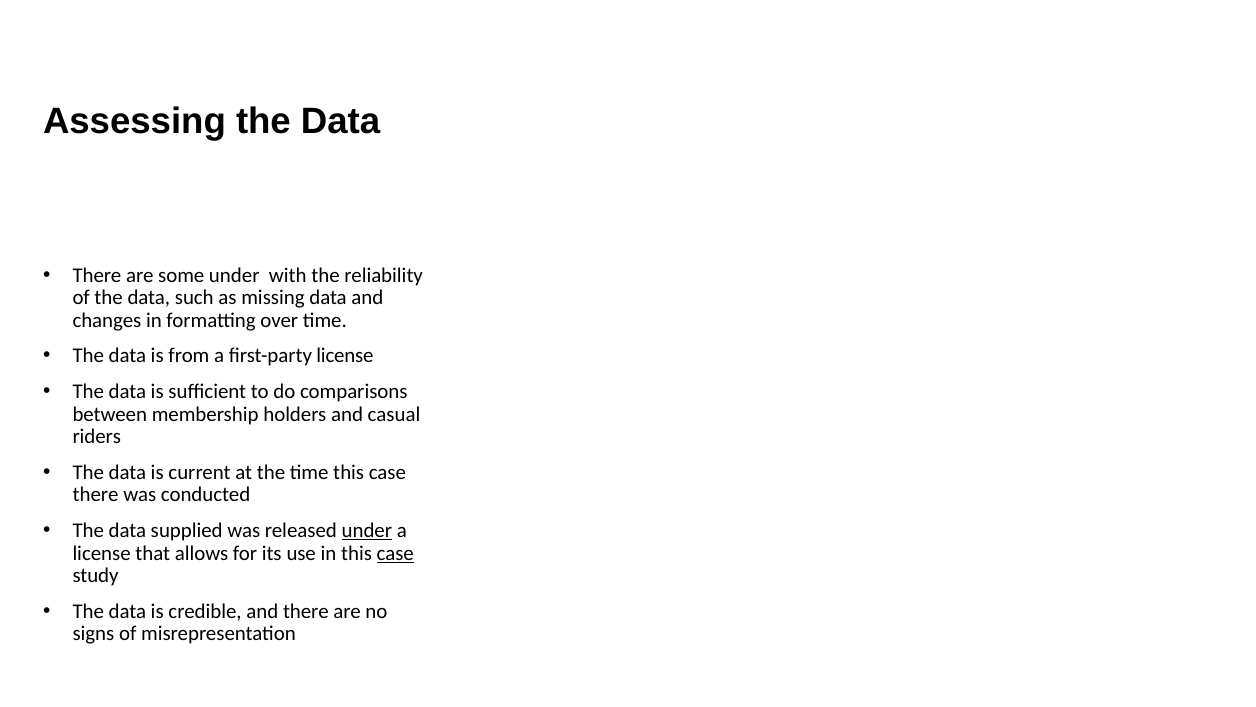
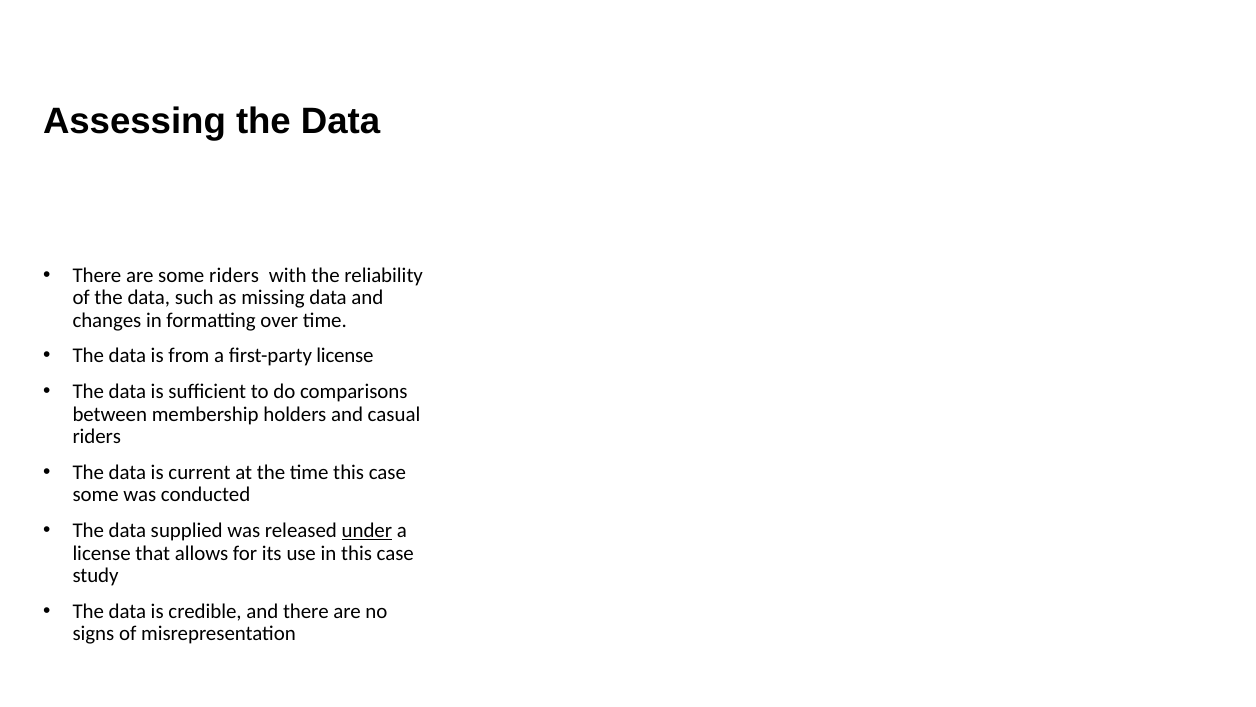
some under: under -> riders
there at (96, 495): there -> some
case at (395, 553) underline: present -> none
